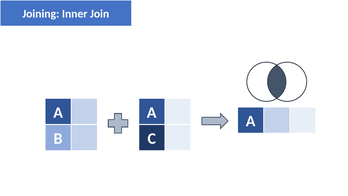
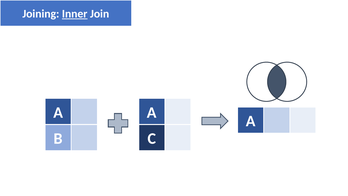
Inner underline: none -> present
